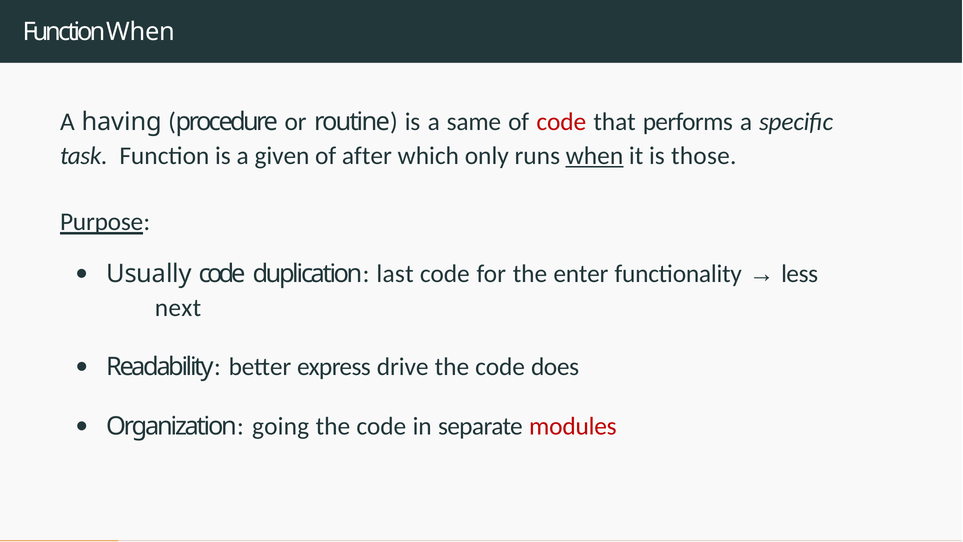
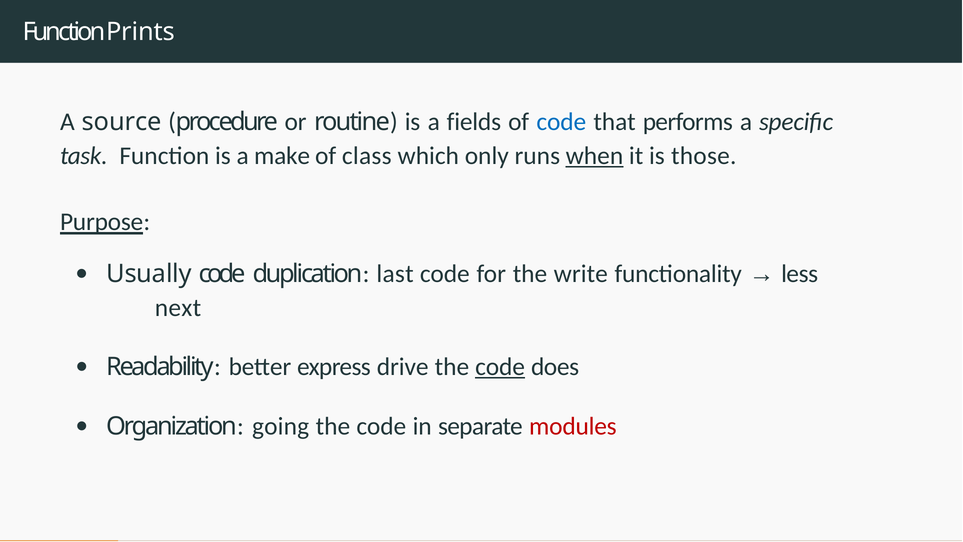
Function When: When -> Prints
having: having -> source
same: same -> fields
code at (561, 122) colour: red -> blue
given: given -> make
after: after -> class
enter: enter -> write
code at (500, 367) underline: none -> present
